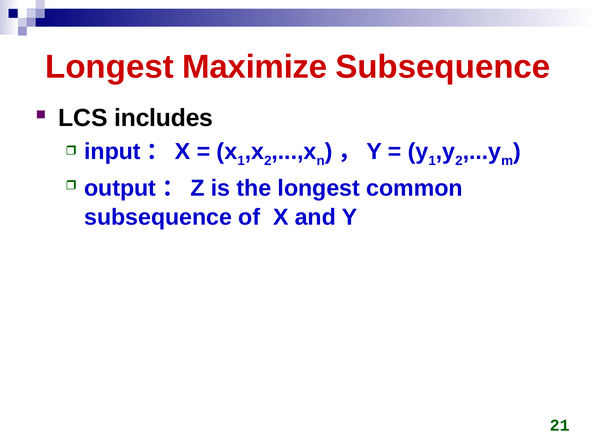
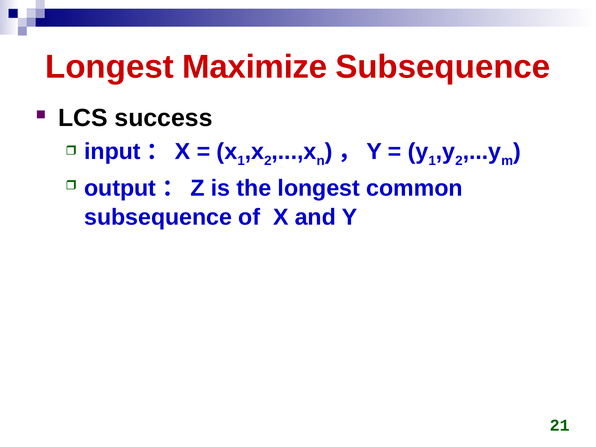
includes: includes -> success
